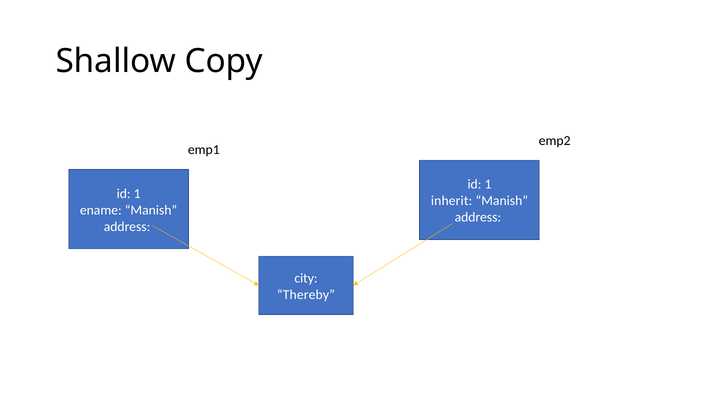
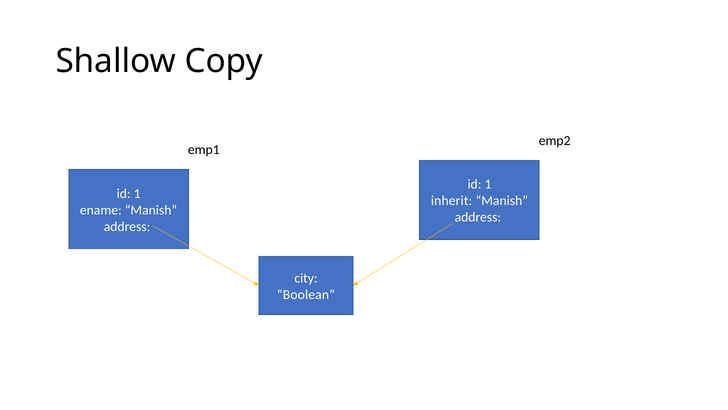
Thereby: Thereby -> Boolean
